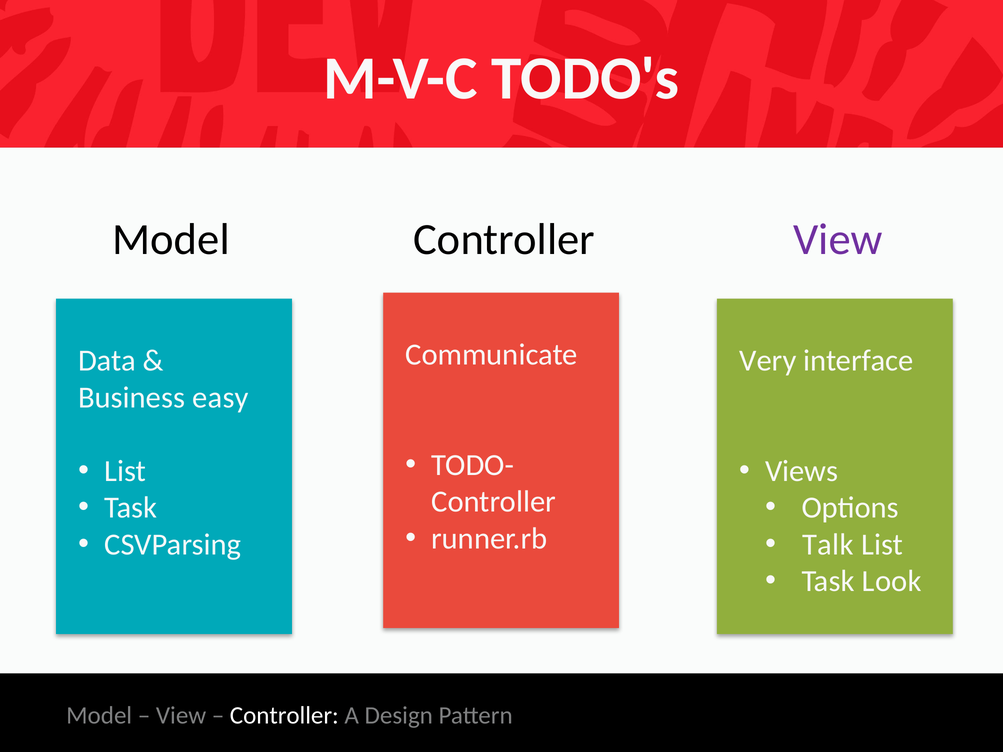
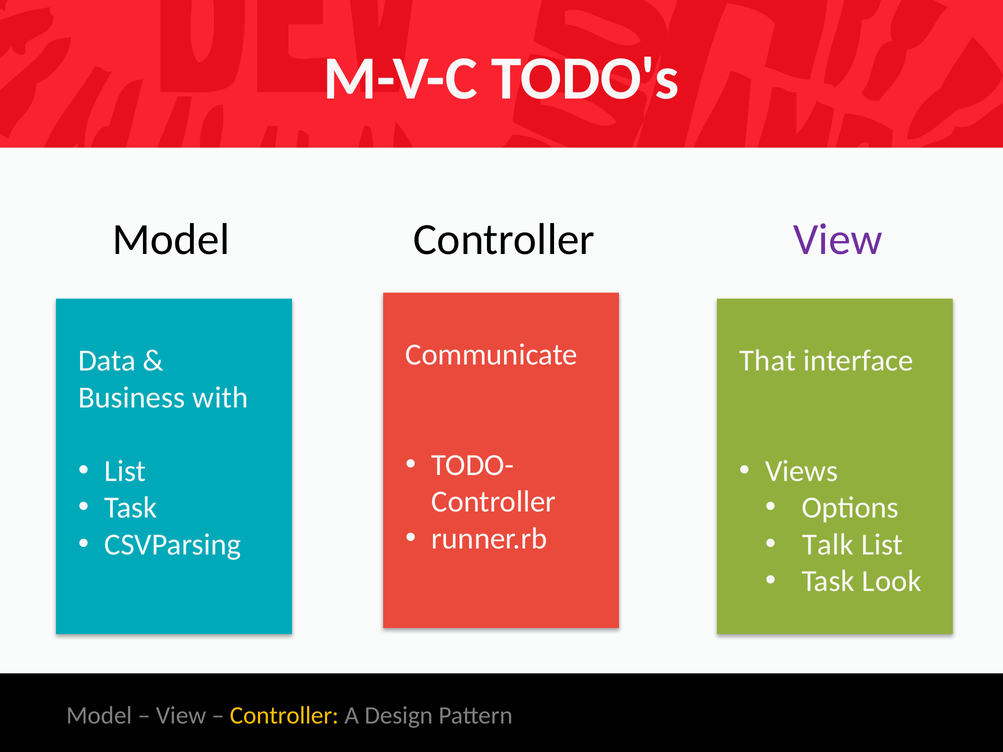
Very: Very -> That
easy: easy -> with
Controller at (284, 716) colour: white -> yellow
